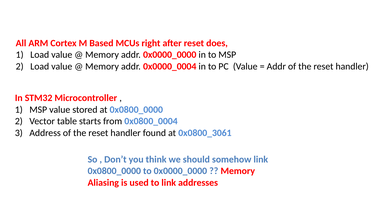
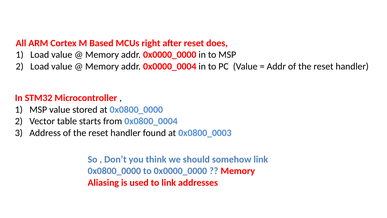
0x0800_3061: 0x0800_3061 -> 0x0800_0003
